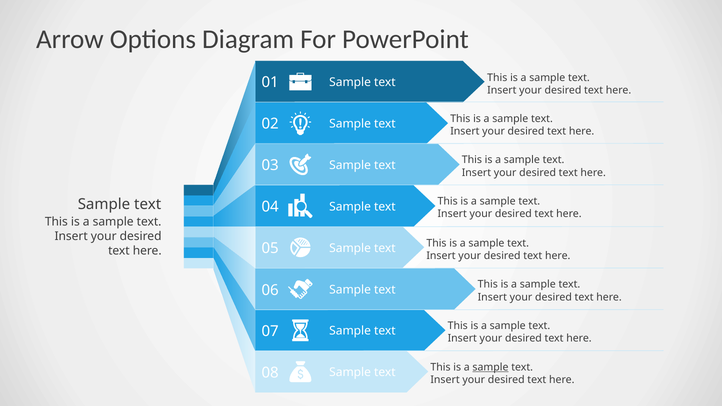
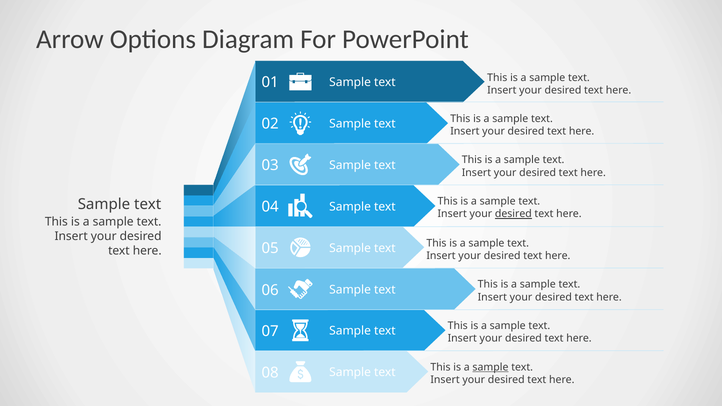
desired at (513, 214) underline: none -> present
